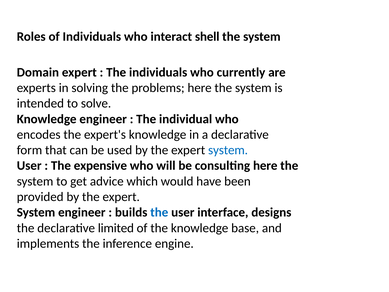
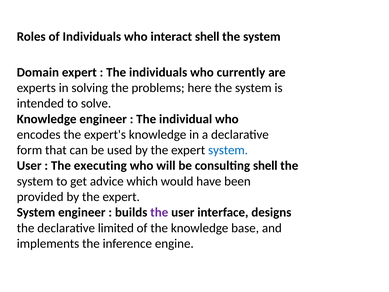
expensive: expensive -> executing
consulting here: here -> shell
the at (159, 212) colour: blue -> purple
